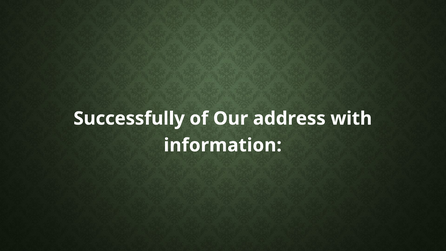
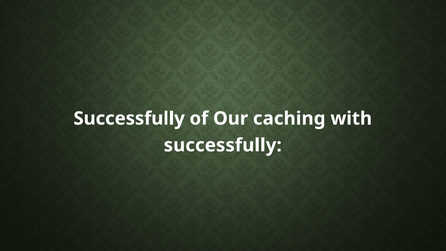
address: address -> caching
information at (223, 145): information -> successfully
